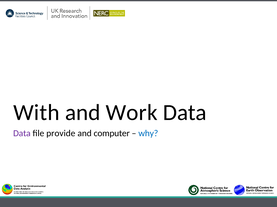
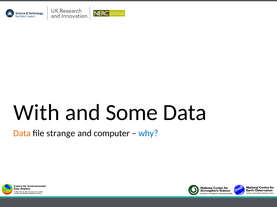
Work: Work -> Some
Data at (22, 134) colour: purple -> orange
provide: provide -> strange
